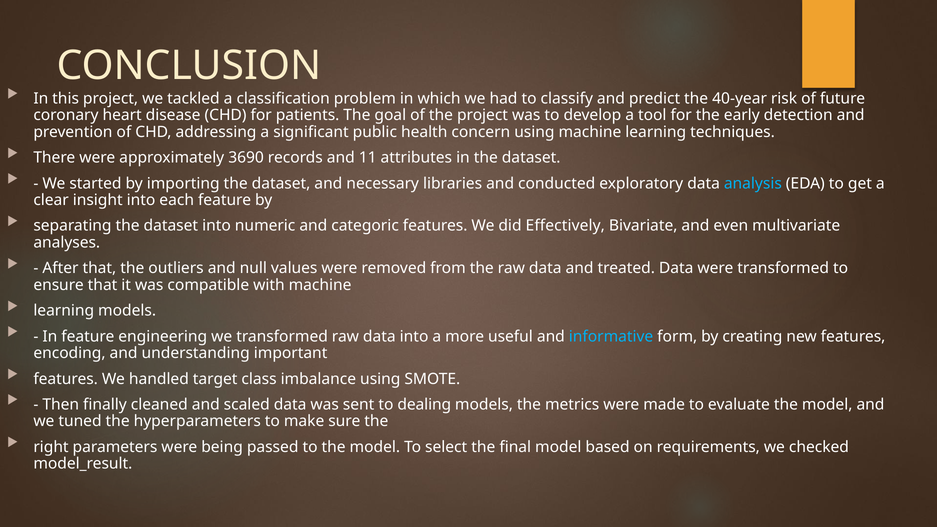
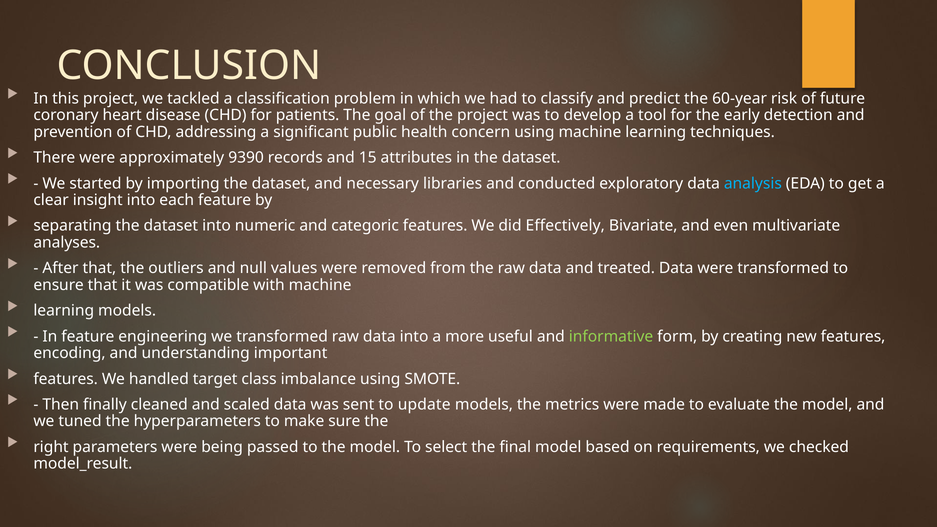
40-year: 40-year -> 60-year
3690: 3690 -> 9390
11: 11 -> 15
informative colour: light blue -> light green
dealing: dealing -> update
